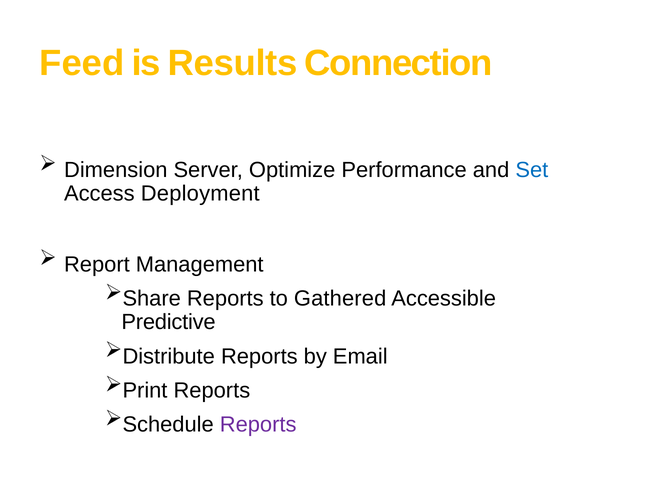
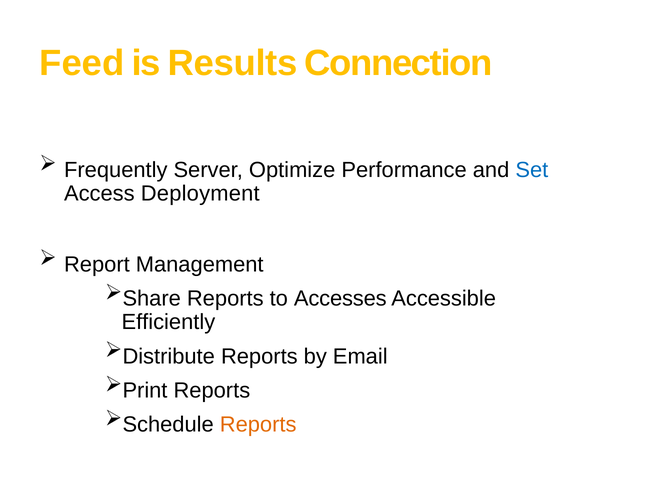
Dimension: Dimension -> Frequently
Gathered: Gathered -> Accesses
Predictive: Predictive -> Efficiently
Reports at (258, 425) colour: purple -> orange
